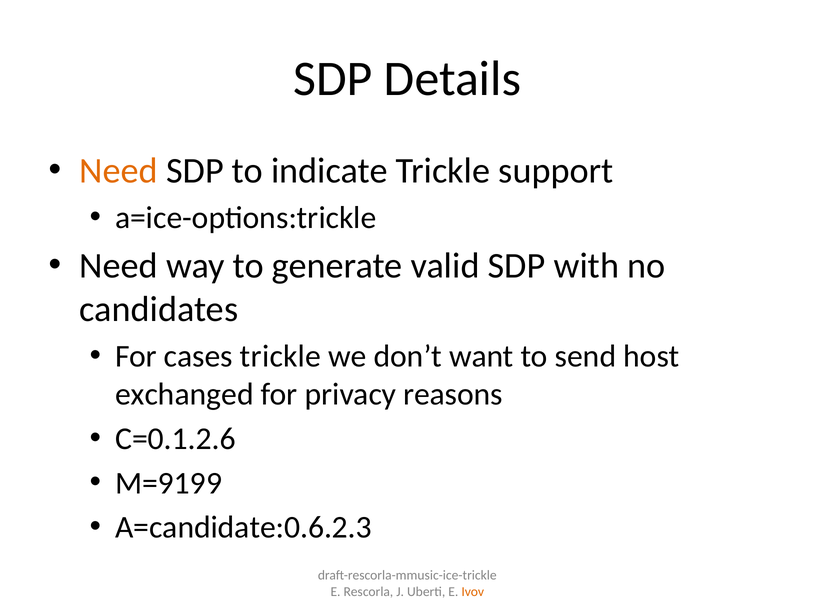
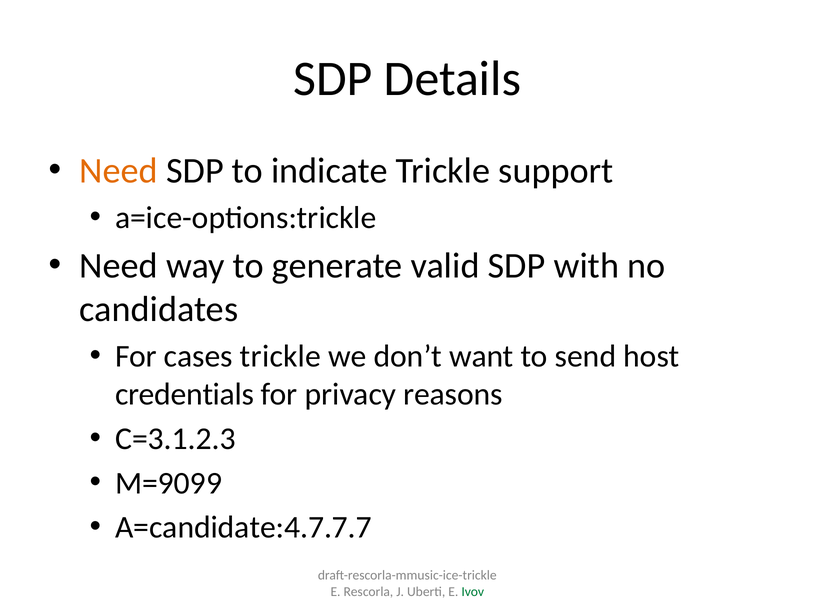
exchanged: exchanged -> credentials
C=0.1.2.6: C=0.1.2.6 -> C=3.1.2.3
M=9199: M=9199 -> M=9099
A=candidate:0.6.2.3: A=candidate:0.6.2.3 -> A=candidate:4.7.7.7
Ivov colour: orange -> green
